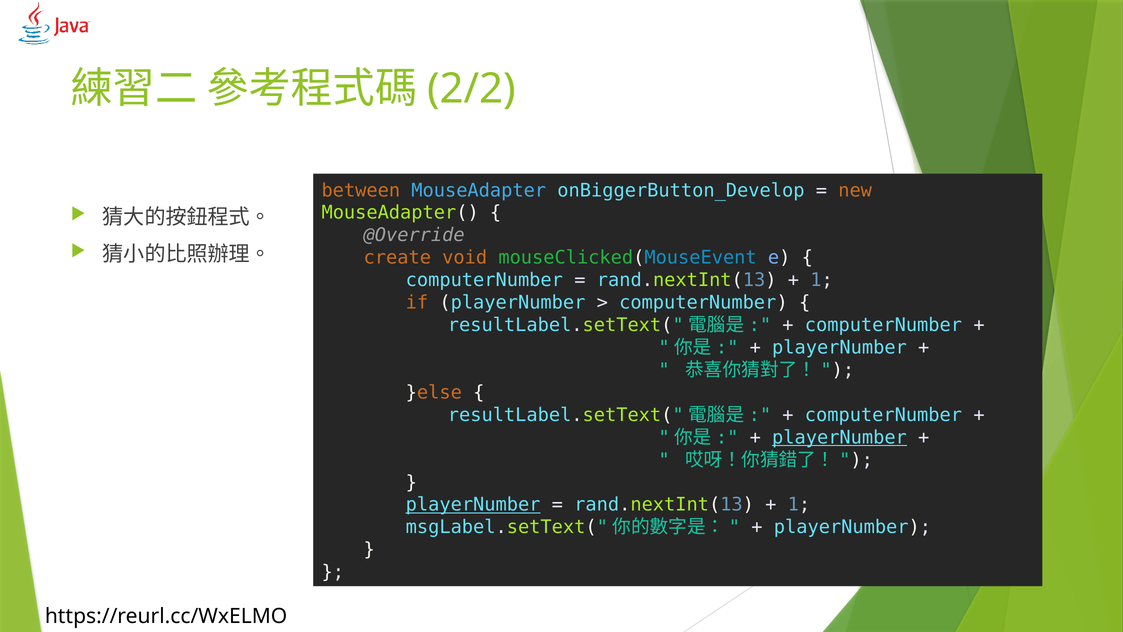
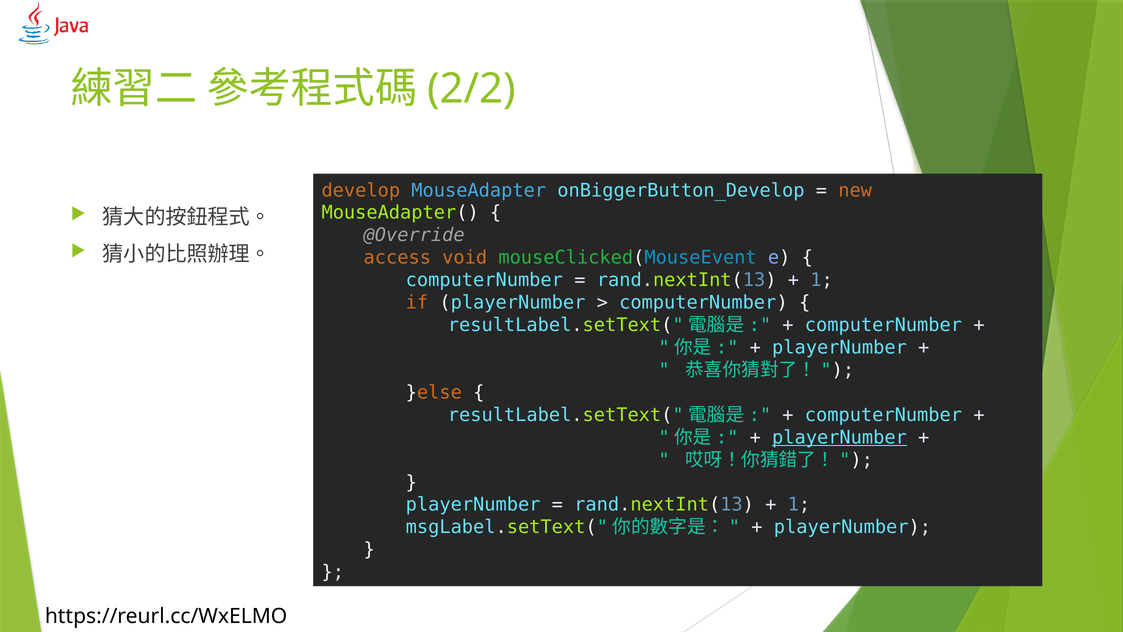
between: between -> develop
create: create -> access
playerNumber at (473, 505) underline: present -> none
